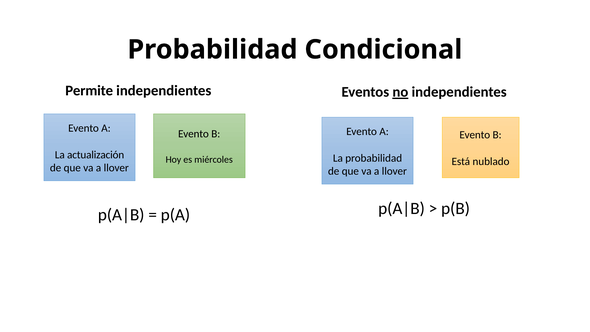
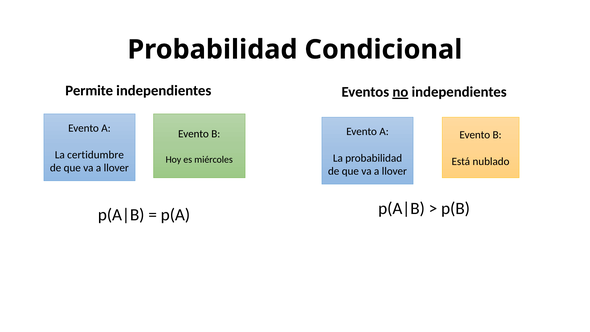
actualización: actualización -> certidumbre
